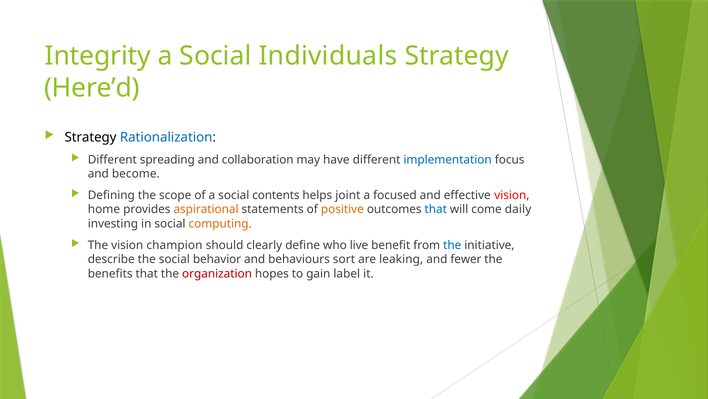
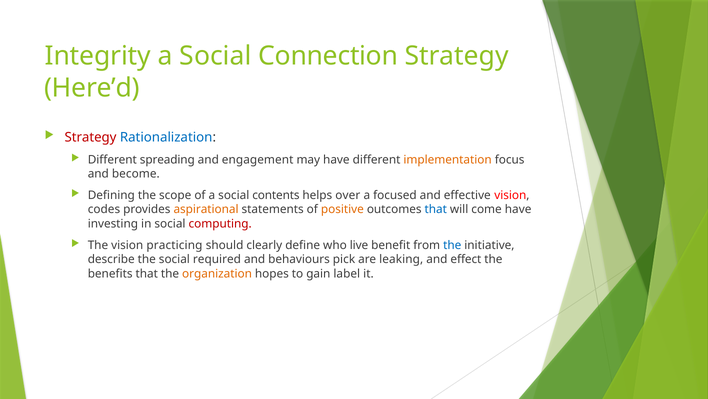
Individuals: Individuals -> Connection
Strategy at (91, 137) colour: black -> red
collaboration: collaboration -> engagement
implementation colour: blue -> orange
joint: joint -> over
home: home -> codes
come daily: daily -> have
computing colour: orange -> red
champion: champion -> practicing
behavior: behavior -> required
sort: sort -> pick
fewer: fewer -> effect
organization colour: red -> orange
